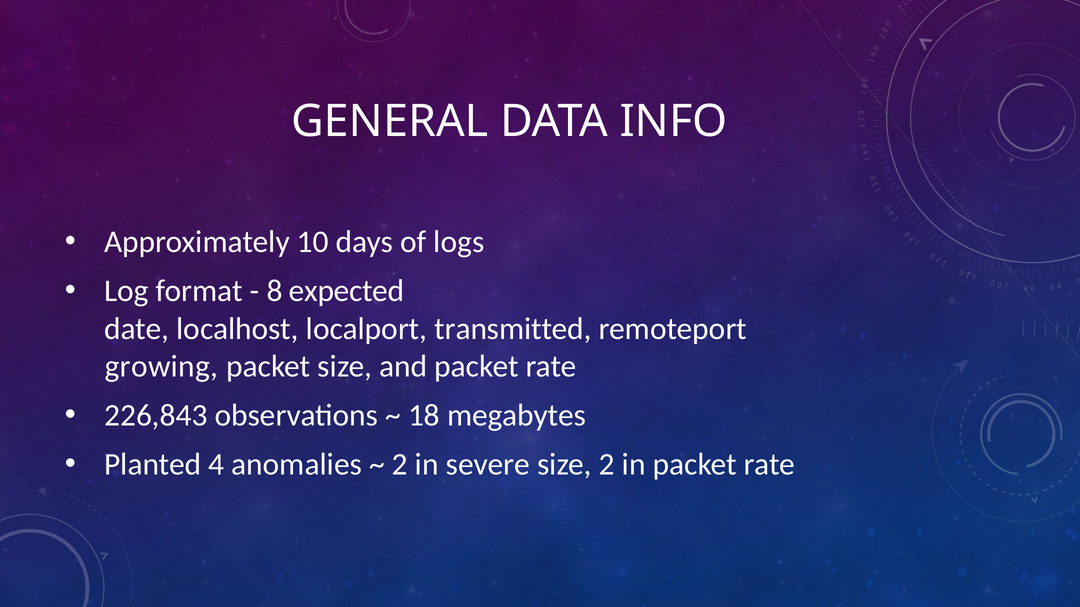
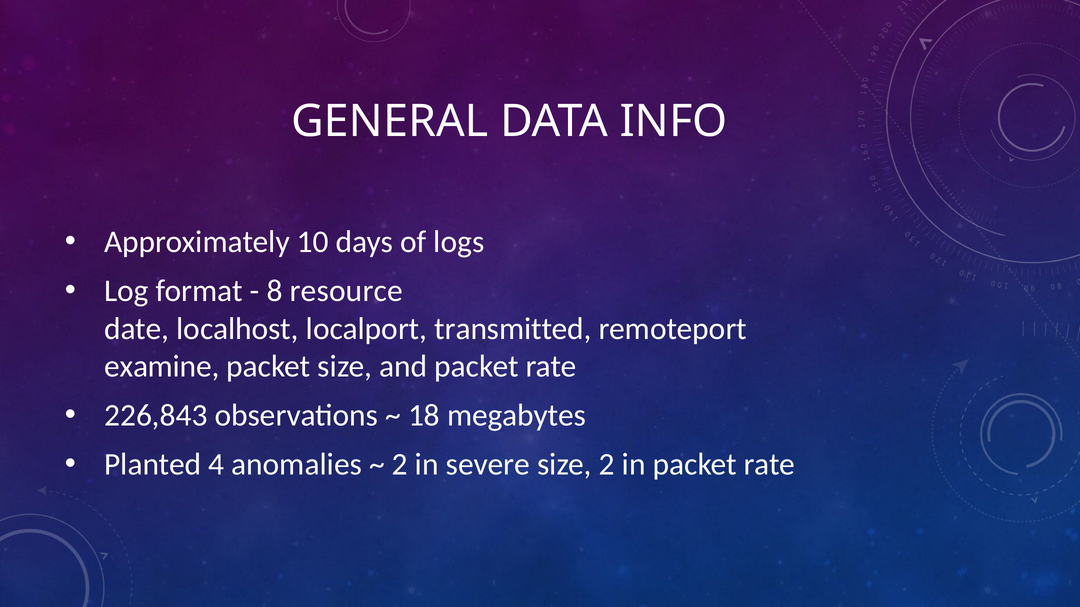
expected: expected -> resource
growing: growing -> examine
